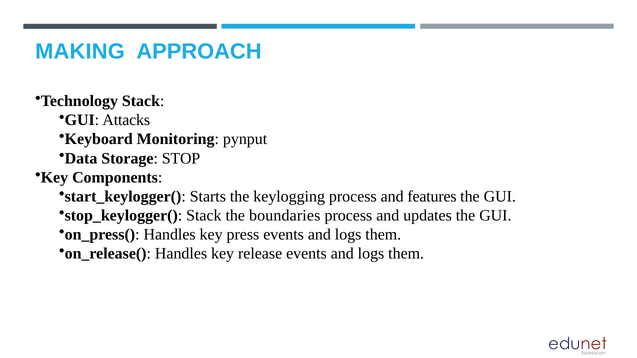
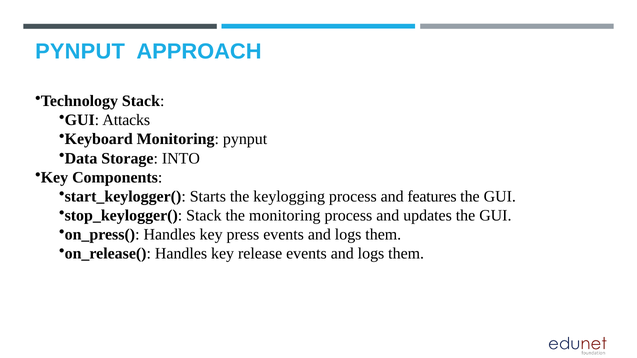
MAKING at (80, 52): MAKING -> PYNPUT
STOP: STOP -> INTO
the boundaries: boundaries -> monitoring
